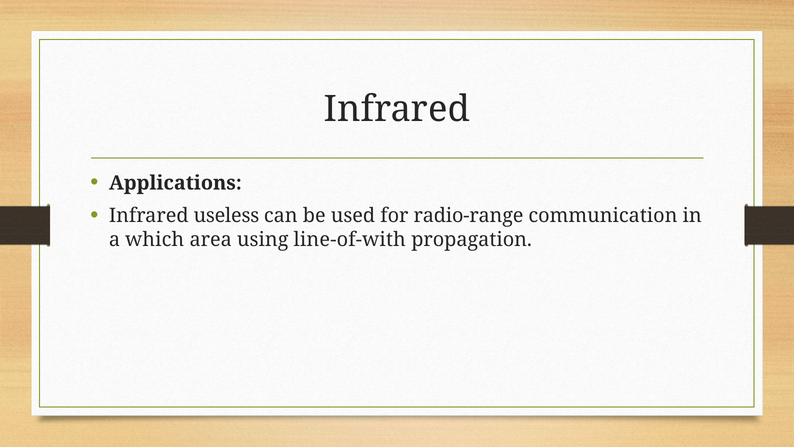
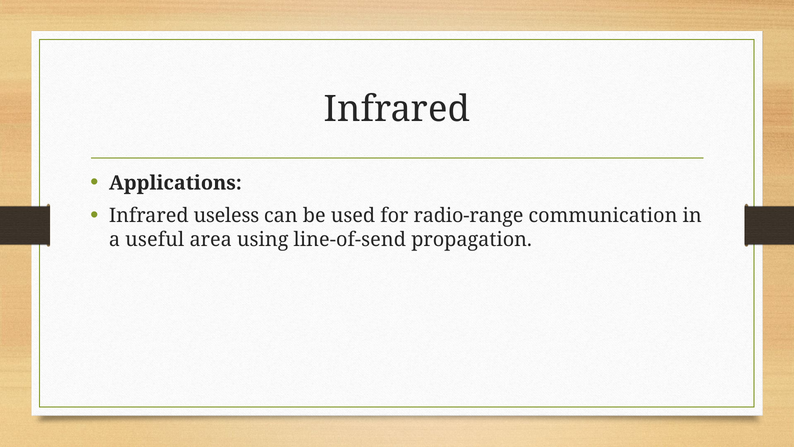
which: which -> useful
line-of-with: line-of-with -> line-of-send
